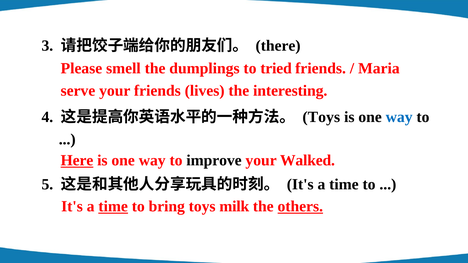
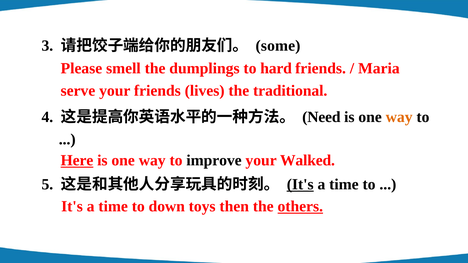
there: there -> some
tried: tried -> hard
interesting: interesting -> traditional
Toys at (321, 117): Toys -> Need
way at (399, 117) colour: blue -> orange
It's at (300, 185) underline: none -> present
time at (113, 207) underline: present -> none
bring: bring -> down
milk: milk -> then
